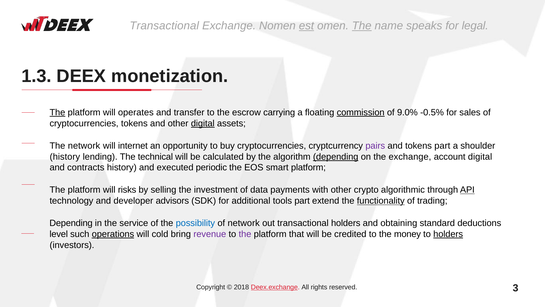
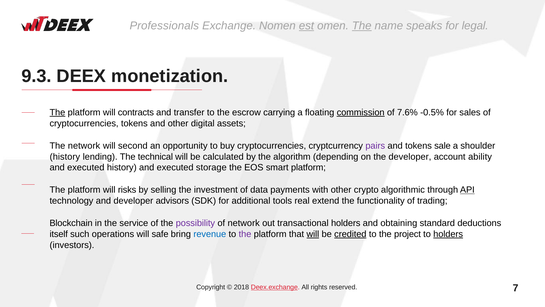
Transactional at (164, 26): Transactional -> Professionals
1.3: 1.3 -> 9.3
operates: operates -> contracts
9.0%: 9.0% -> 7.6%
digital at (203, 123) underline: present -> none
internet: internet -> second
tokens part: part -> sale
depending at (336, 156) underline: present -> none
the exchange: exchange -> developer
account digital: digital -> ability
contracts at (86, 167): contracts -> executed
periodic: periodic -> storage
tools part: part -> real
functionality underline: present -> none
Depending at (71, 223): Depending -> Blockchain
possibility colour: blue -> purple
level: level -> itself
operations underline: present -> none
cold: cold -> safe
revenue colour: purple -> blue
will at (313, 234) underline: none -> present
credited underline: none -> present
money: money -> project
3: 3 -> 7
